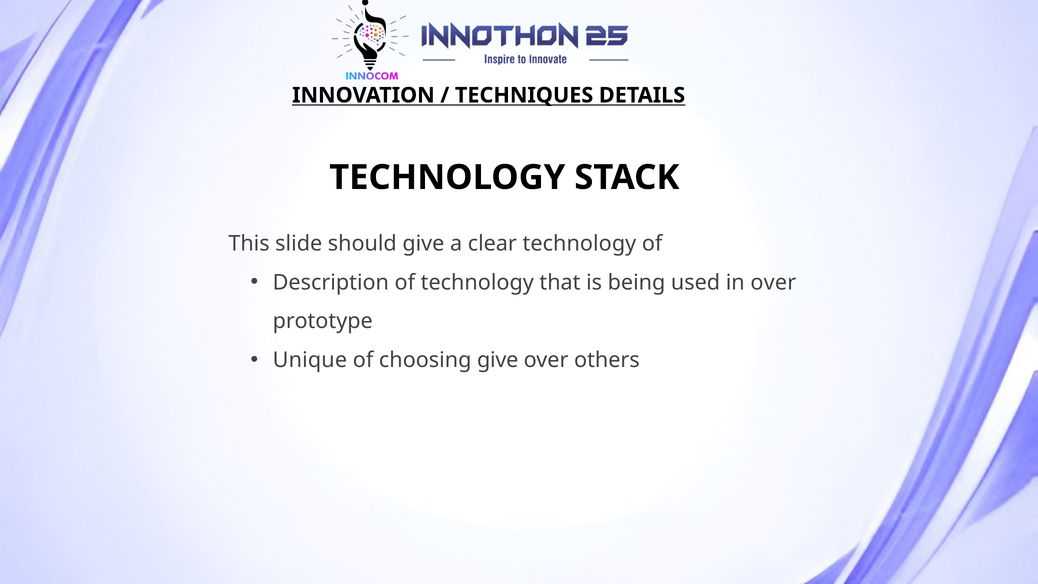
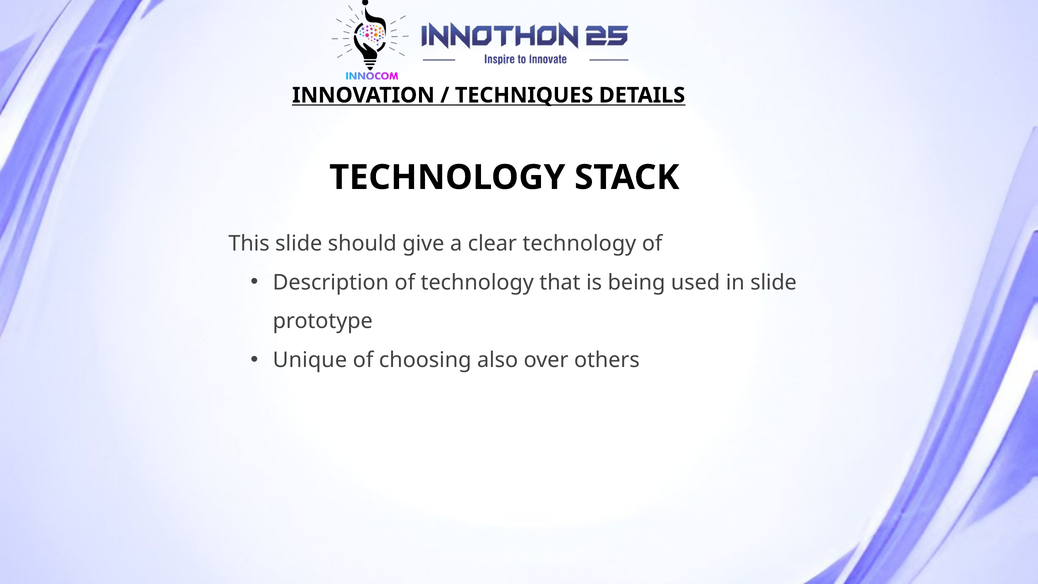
in over: over -> slide
choosing give: give -> also
